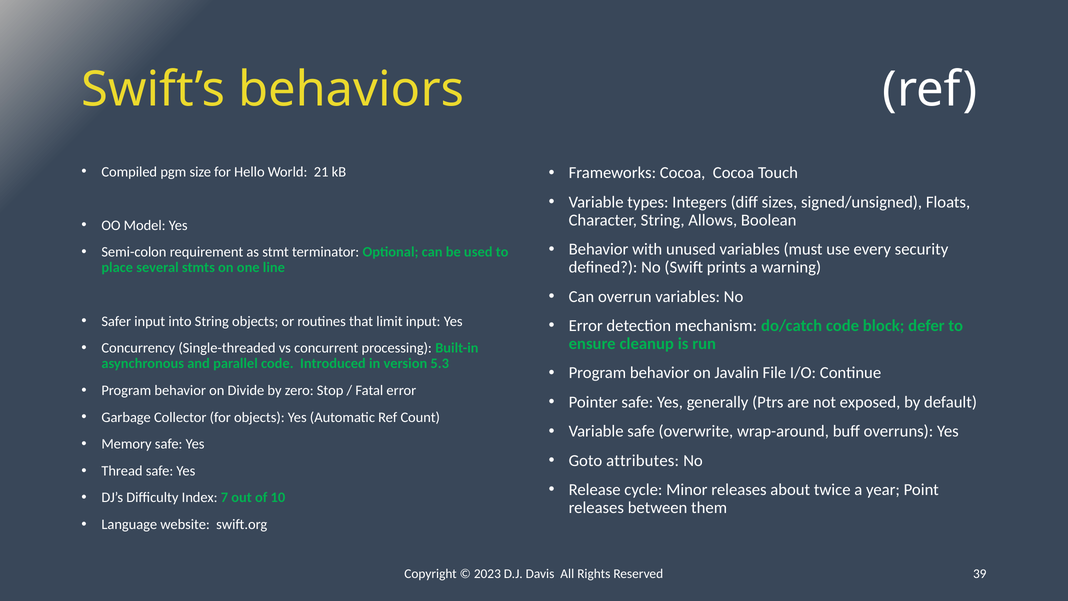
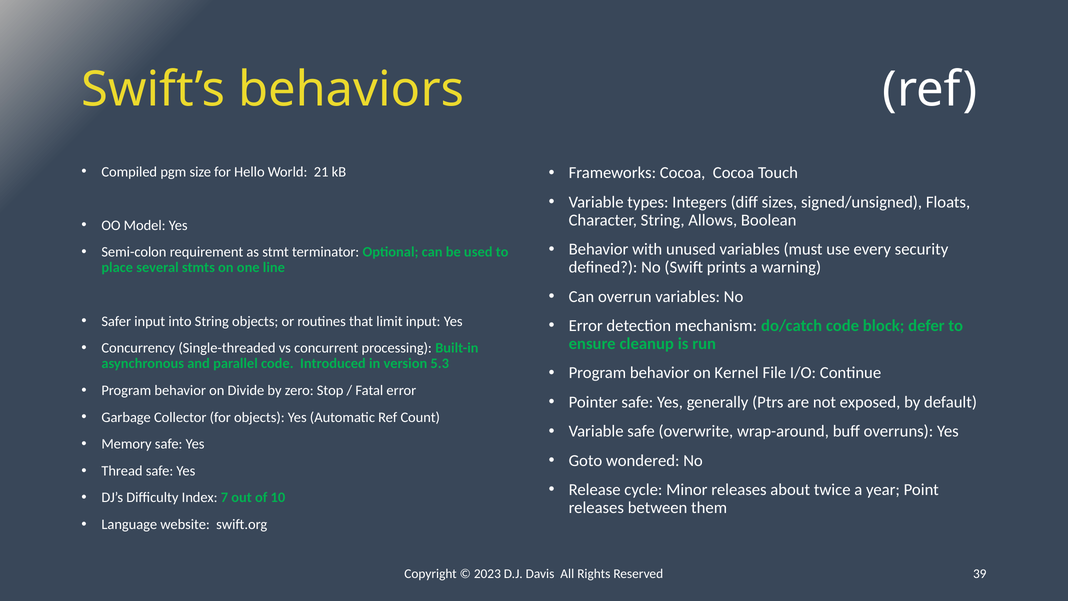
Javalin: Javalin -> Kernel
attributes: attributes -> wondered
